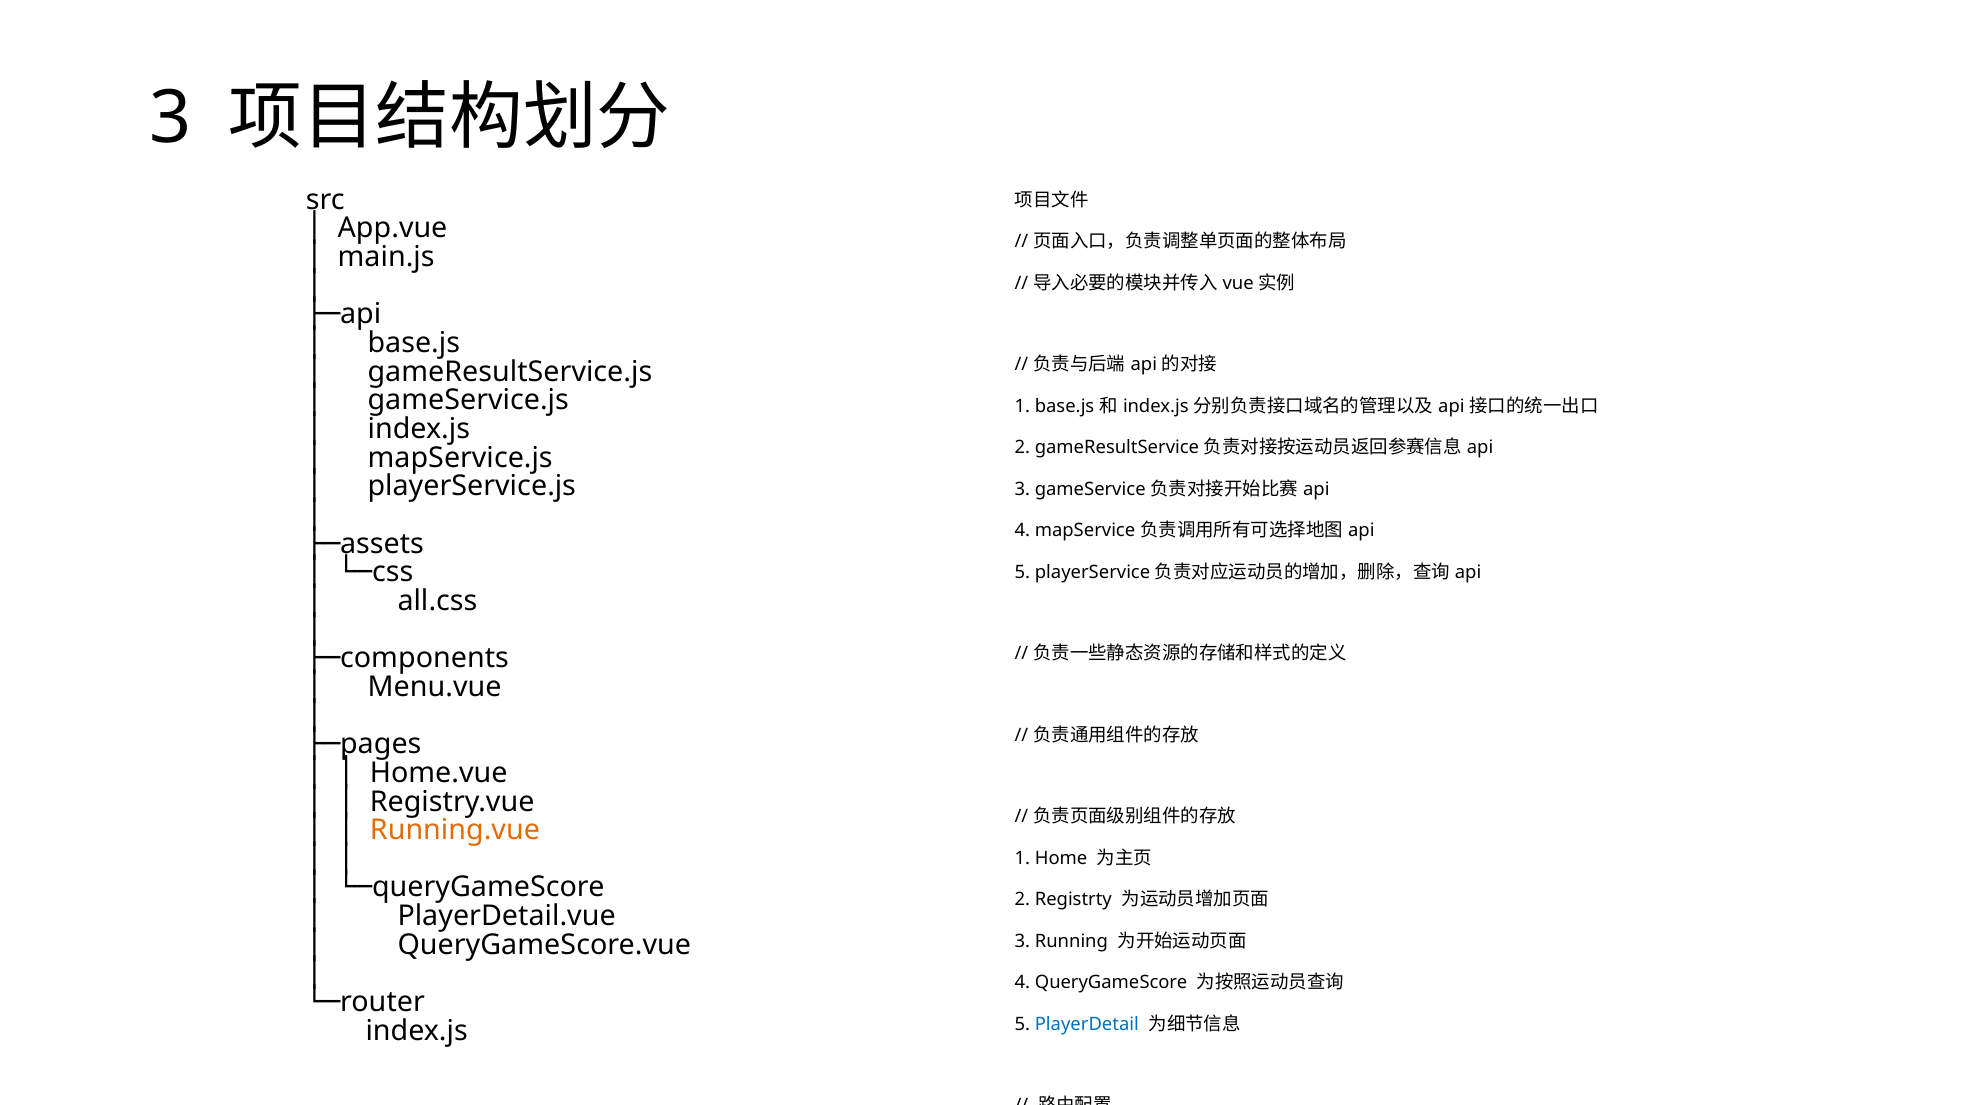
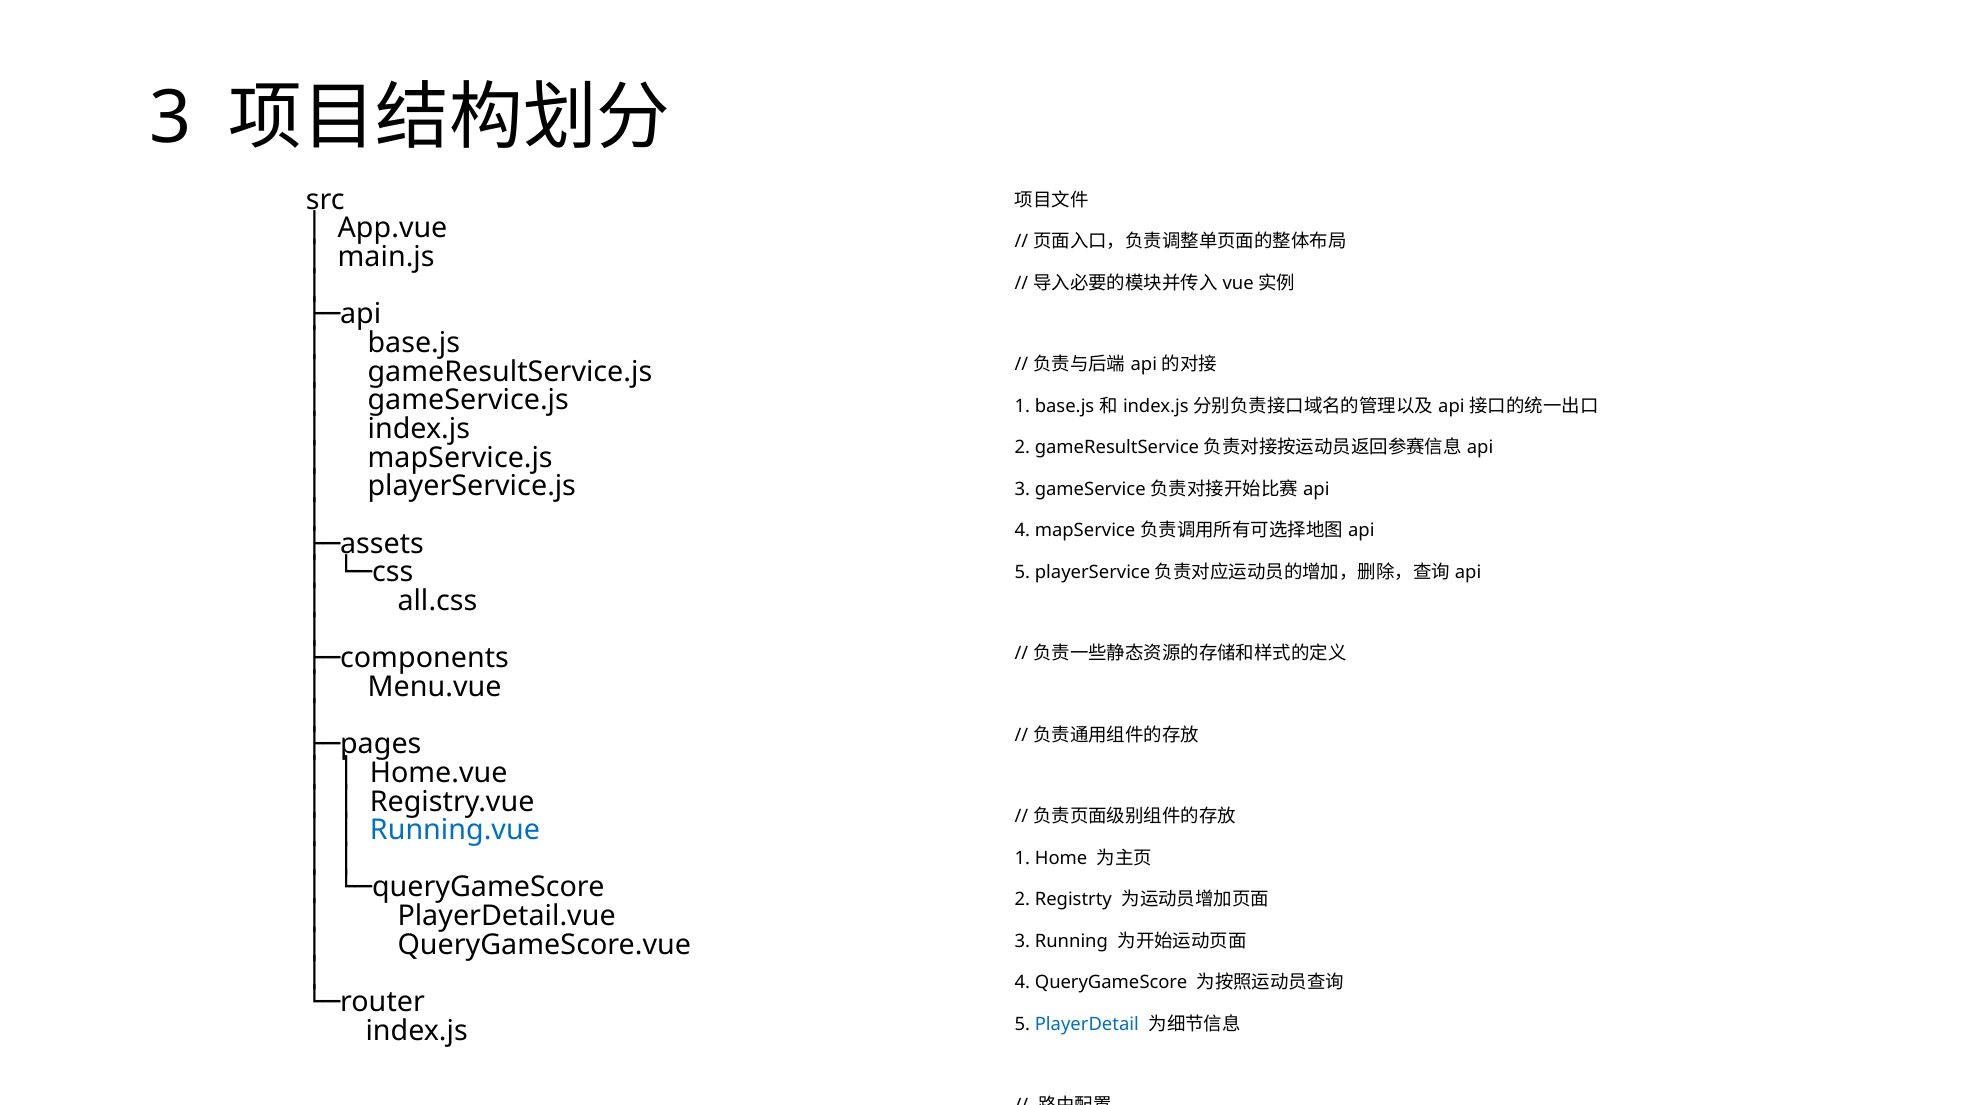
Running.vue colour: orange -> blue
